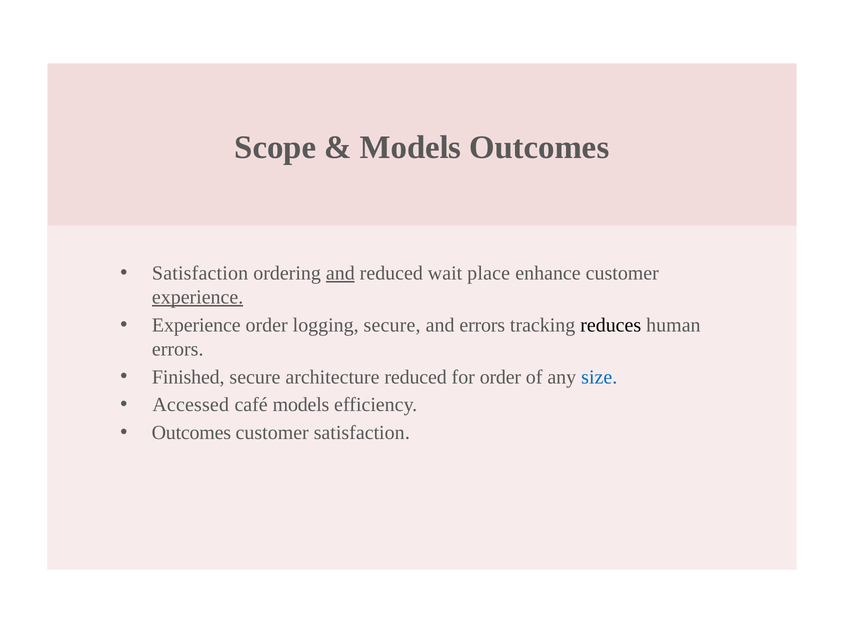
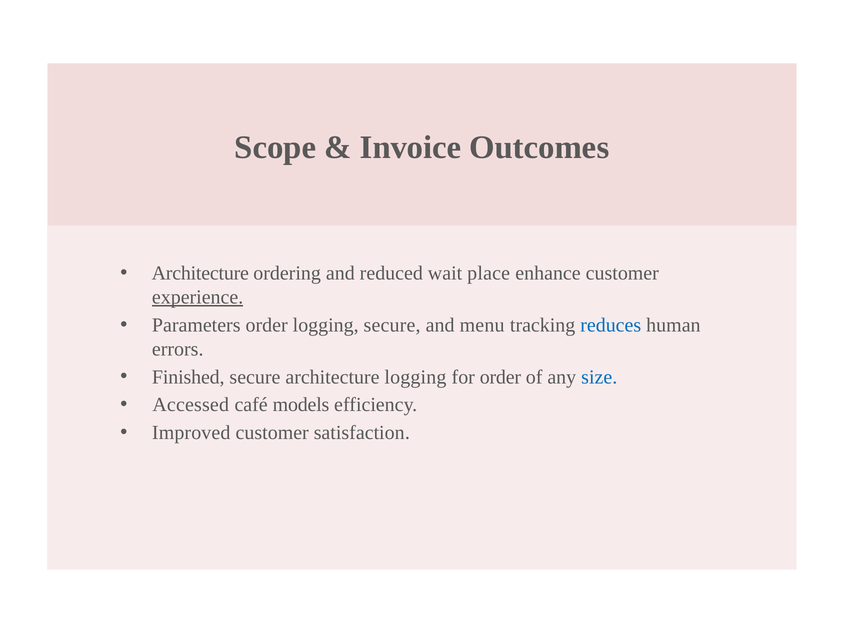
Models at (411, 147): Models -> Invoice
Satisfaction at (200, 273): Satisfaction -> Architecture
and at (340, 273) underline: present -> none
Experience at (196, 325): Experience -> Parameters
and errors: errors -> menu
reduces colour: black -> blue
architecture reduced: reduced -> logging
Outcomes at (191, 433): Outcomes -> Improved
